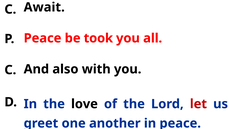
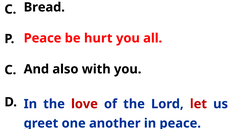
Await: Await -> Bread
took: took -> hurt
love colour: black -> red
